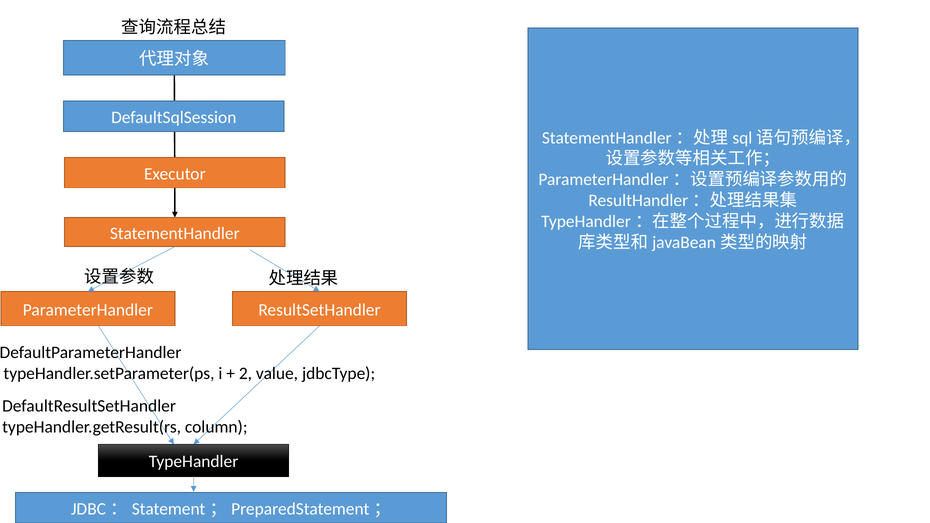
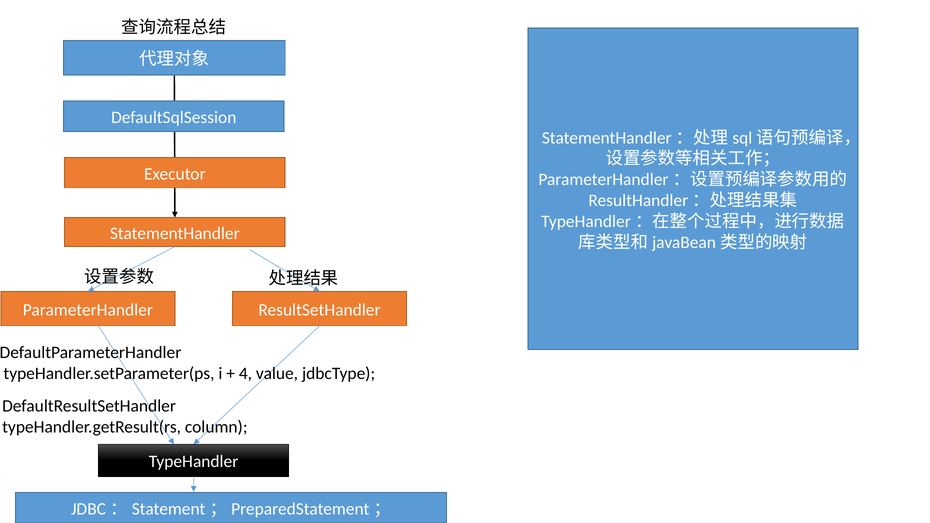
2: 2 -> 4
